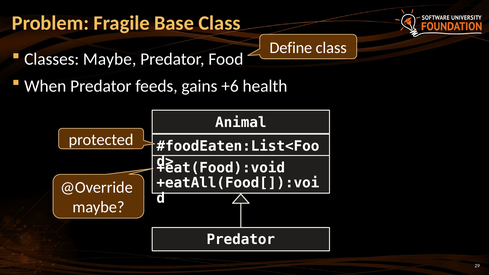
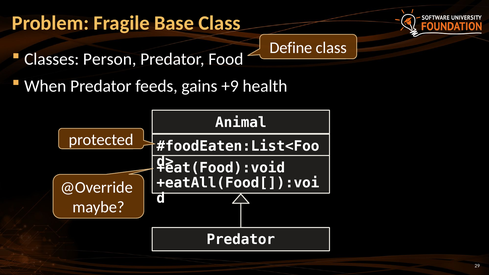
Classes Maybe: Maybe -> Person
+6: +6 -> +9
